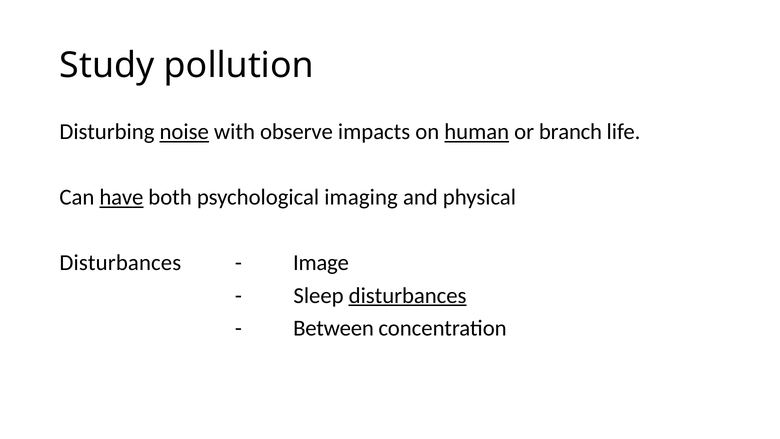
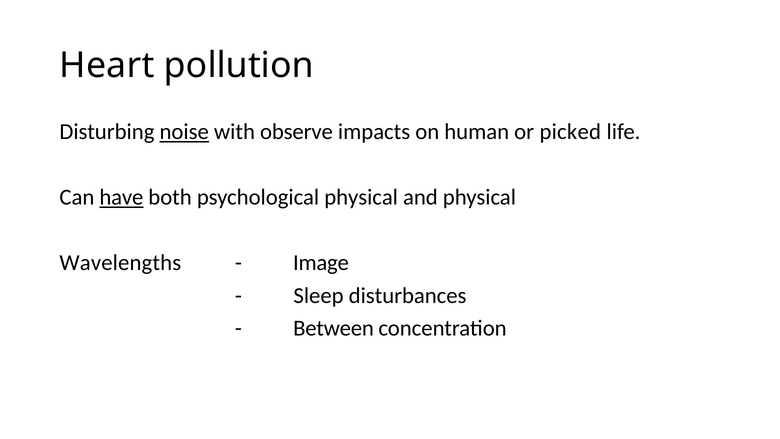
Study: Study -> Heart
human underline: present -> none
branch: branch -> picked
psychological imaging: imaging -> physical
Disturbances at (120, 263): Disturbances -> Wavelengths
disturbances at (408, 295) underline: present -> none
